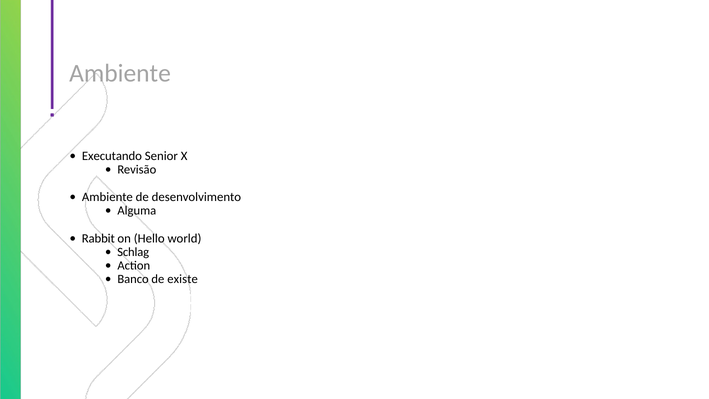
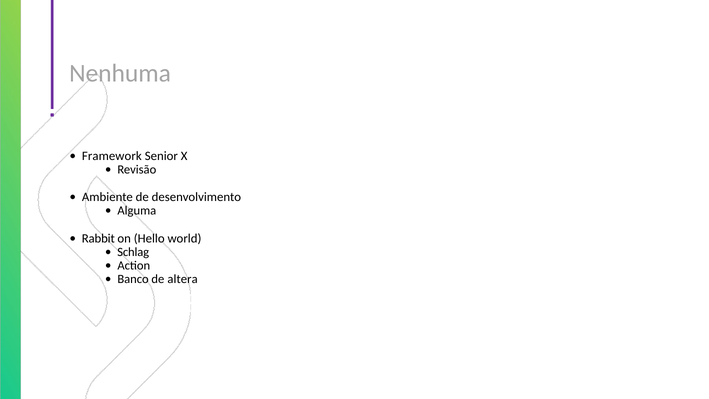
Ambiente at (120, 73): Ambiente -> Nenhuma
Executando: Executando -> Framework
existe: existe -> altera
